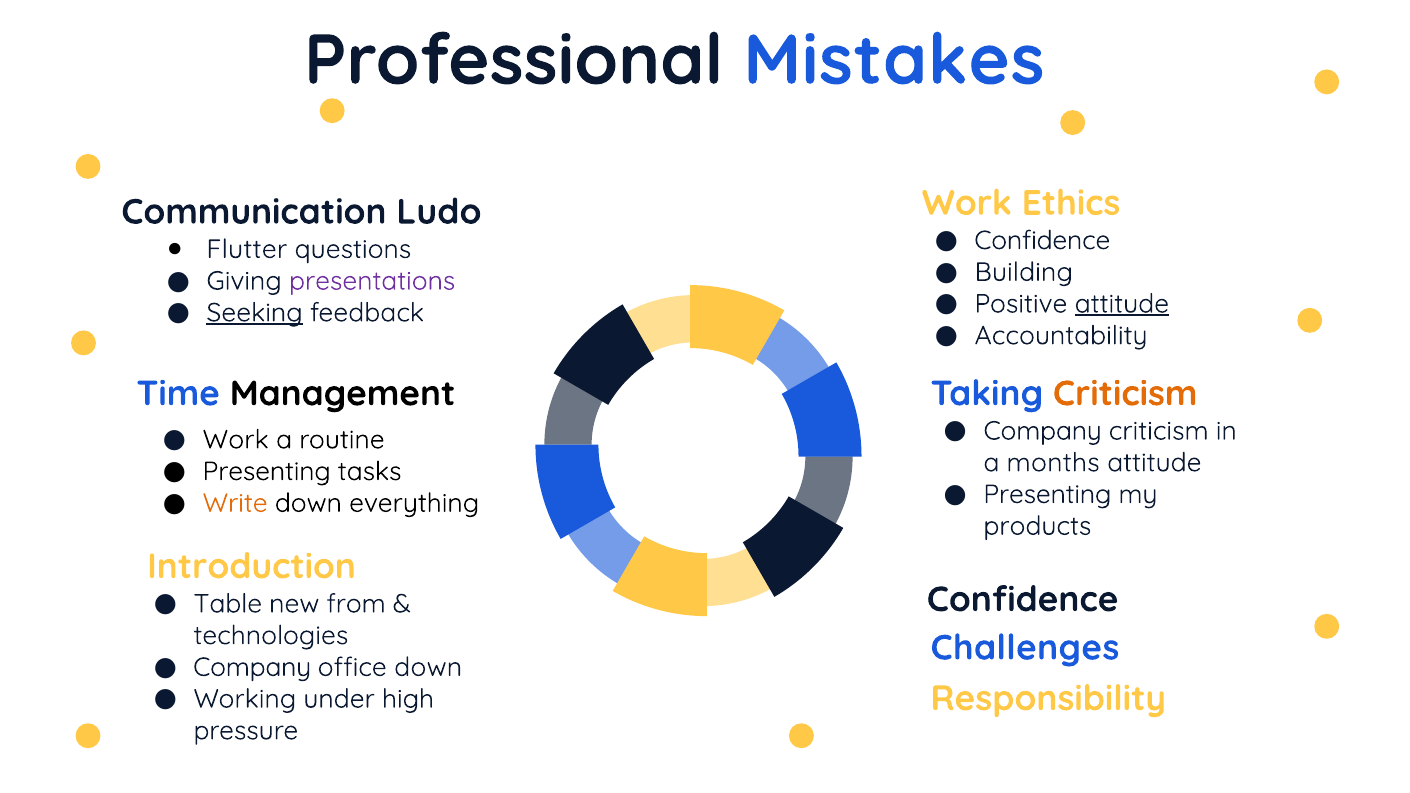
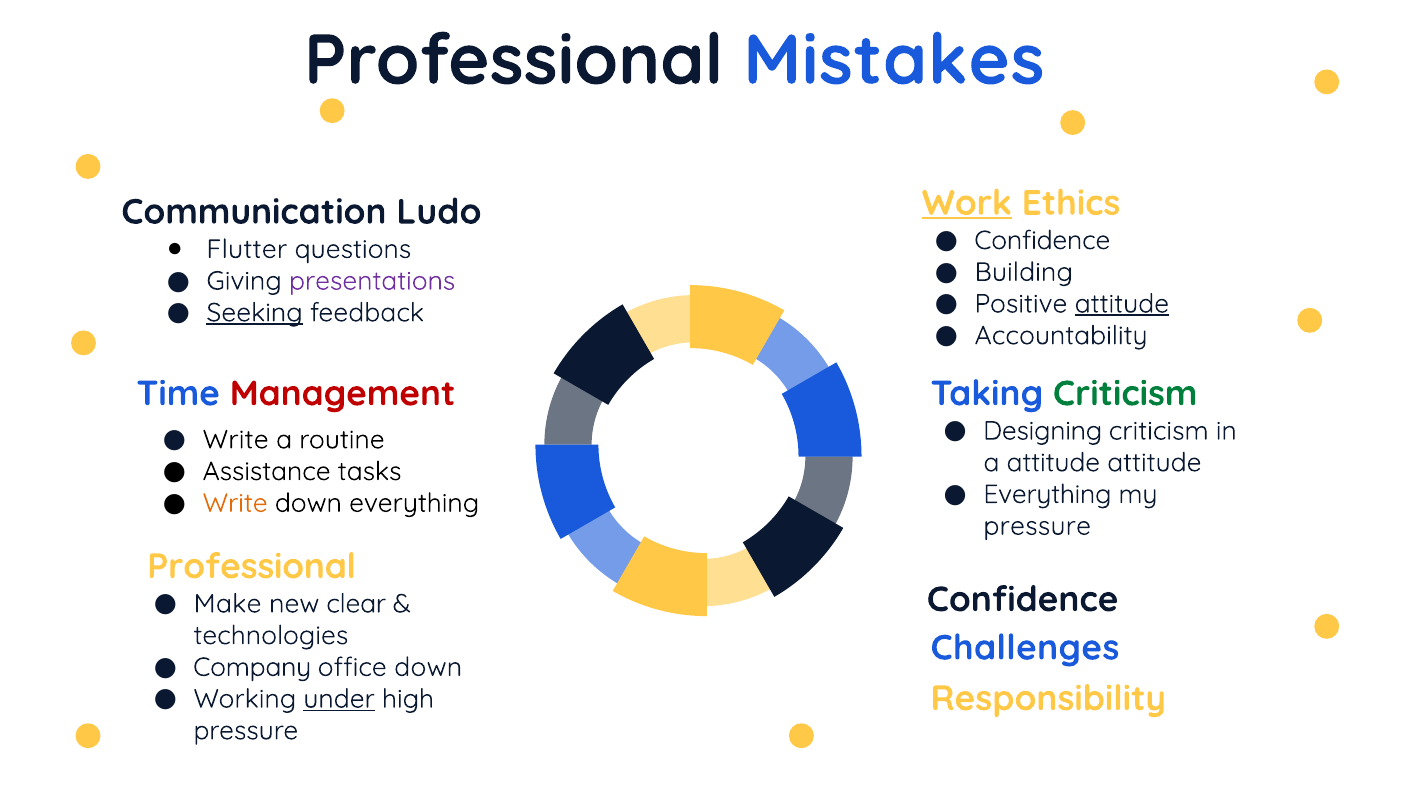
Work at (967, 203) underline: none -> present
Management colour: black -> red
Criticism at (1125, 394) colour: orange -> green
Company at (1043, 431): Company -> Designing
Work at (236, 440): Work -> Write
a months: months -> attitude
Presenting at (267, 471): Presenting -> Assistance
Presenting at (1047, 494): Presenting -> Everything
products at (1037, 526): products -> pressure
Introduction at (252, 567): Introduction -> Professional
Table: Table -> Make
from: from -> clear
under underline: none -> present
